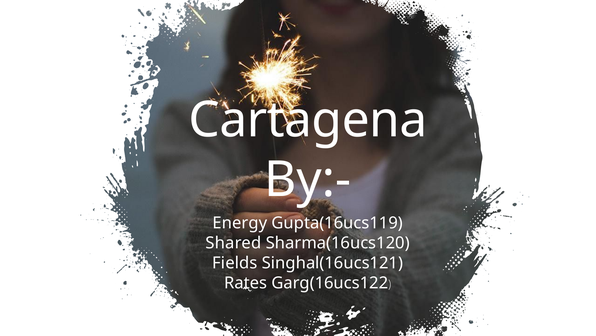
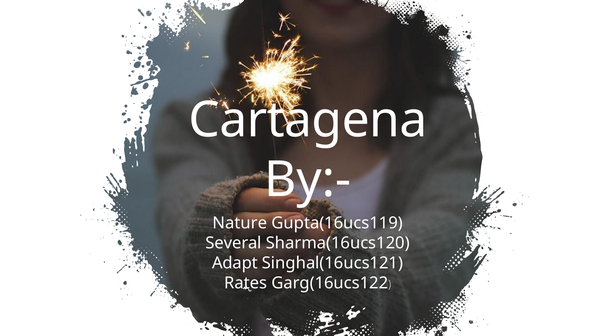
Energy: Energy -> Nature
Shared: Shared -> Several
Fields: Fields -> Adapt
